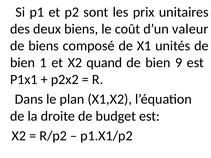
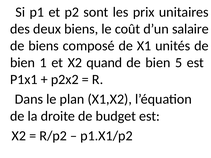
valeur: valeur -> salaire
9: 9 -> 5
